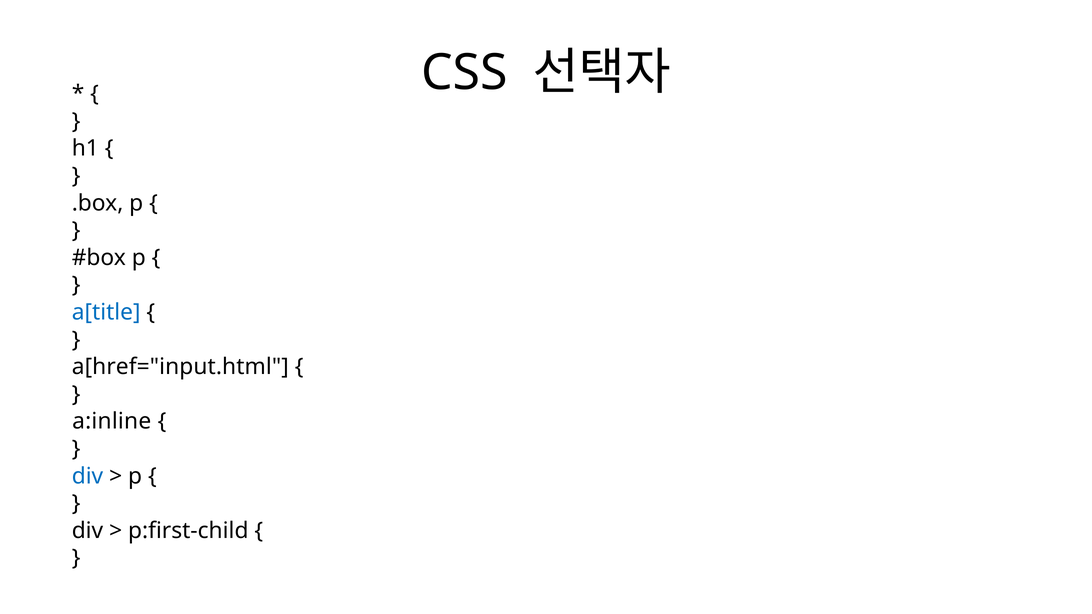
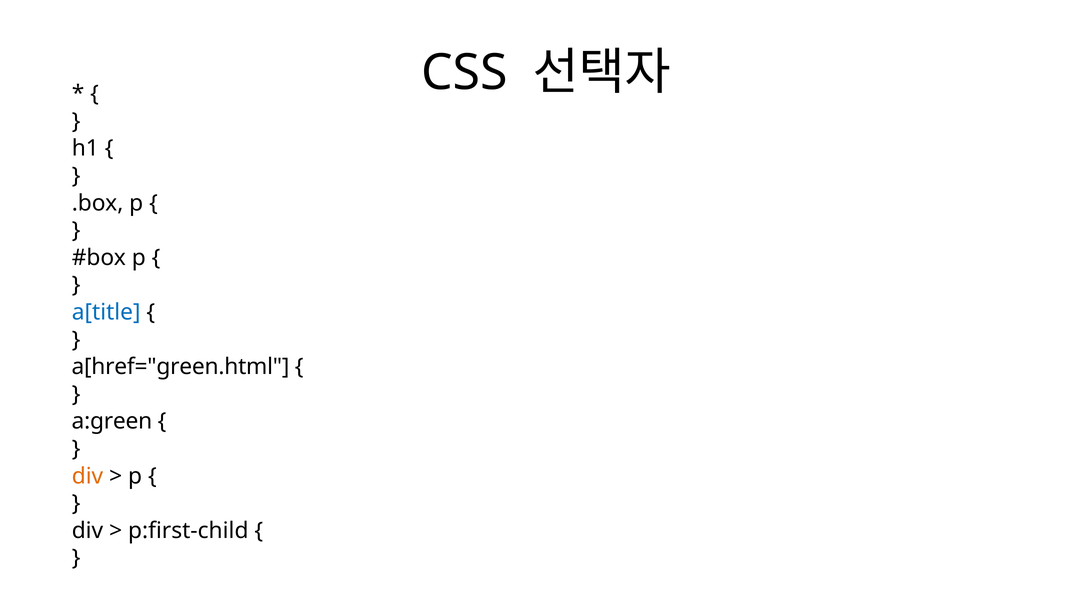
a[href="input.html: a[href="input.html -> a[href="green.html
a:inline: a:inline -> a:green
div at (87, 476) colour: blue -> orange
